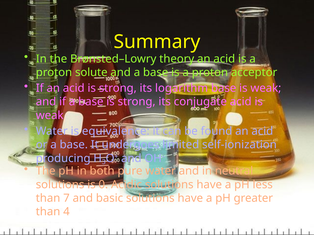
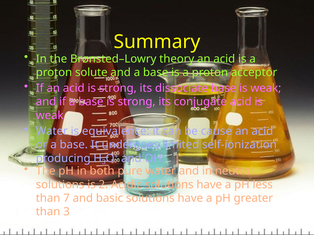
logarithm: logarithm -> dissociate
found: found -> cause
0: 0 -> 2
than 4: 4 -> 3
